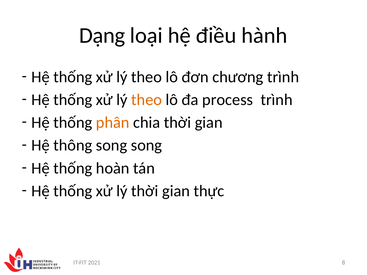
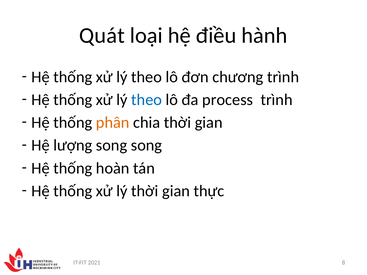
Dạng: Dạng -> Quát
theo at (147, 100) colour: orange -> blue
thông: thông -> lượng
